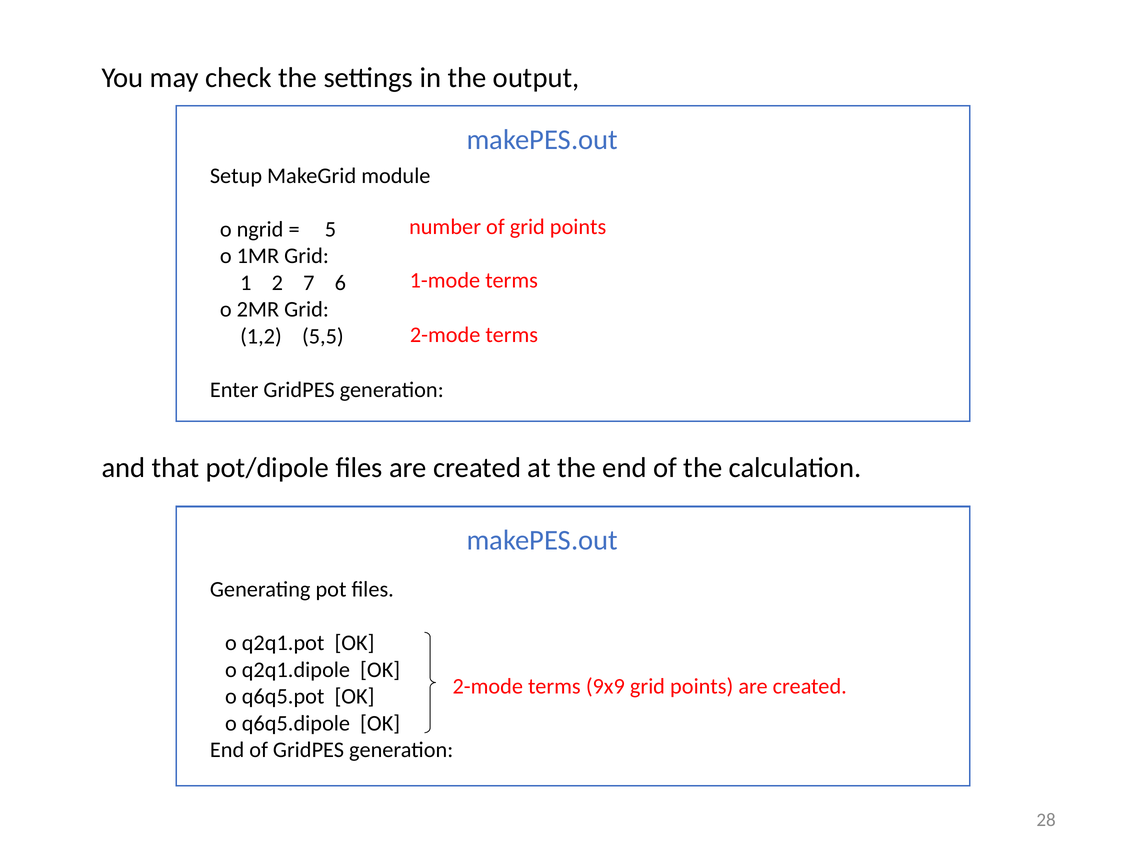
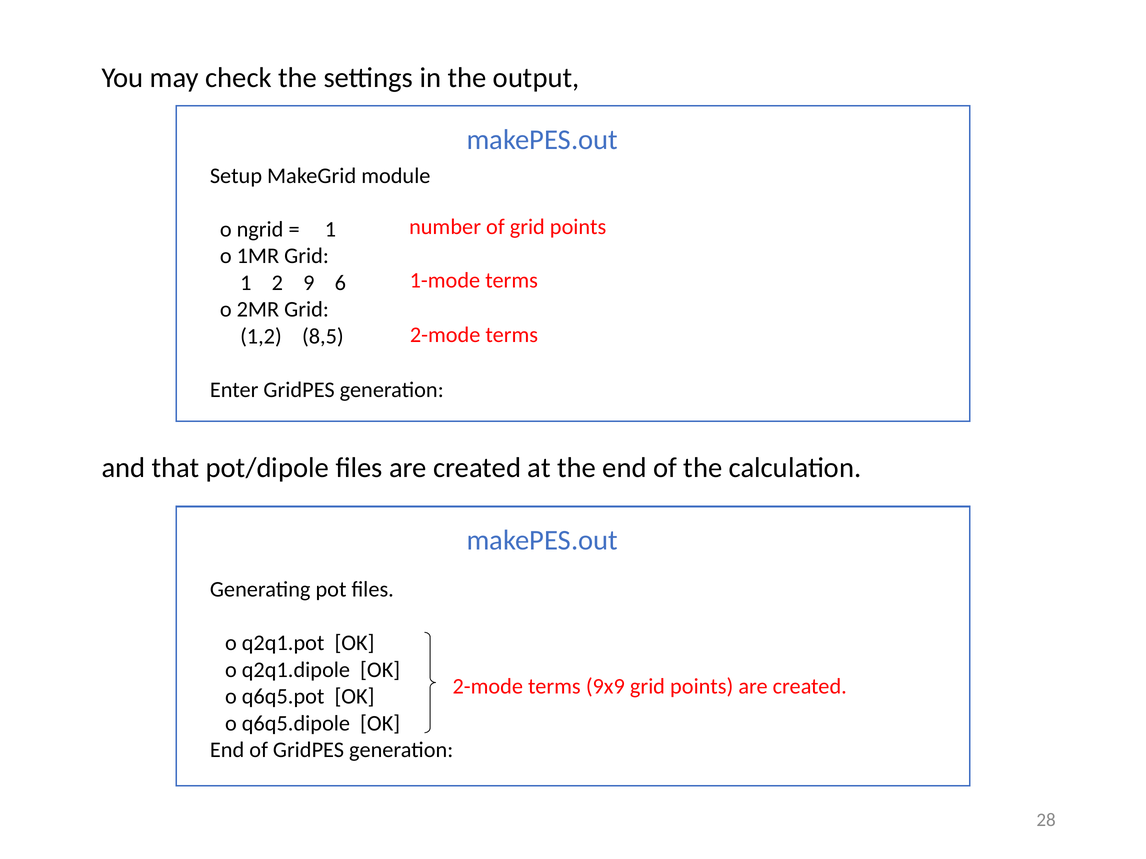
5 at (330, 229): 5 -> 1
7: 7 -> 9
5,5: 5,5 -> 8,5
